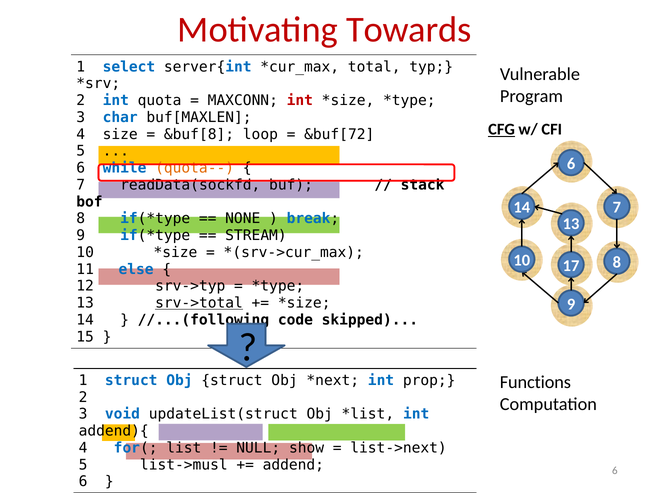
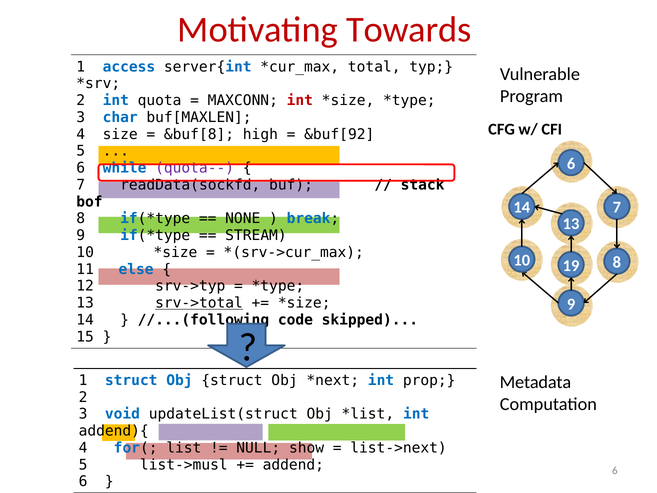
select: select -> access
CFG underline: present -> none
loop: loop -> high
&buf[72: &buf[72 -> &buf[92
quota-- colour: orange -> purple
17: 17 -> 19
Functions: Functions -> Metadata
